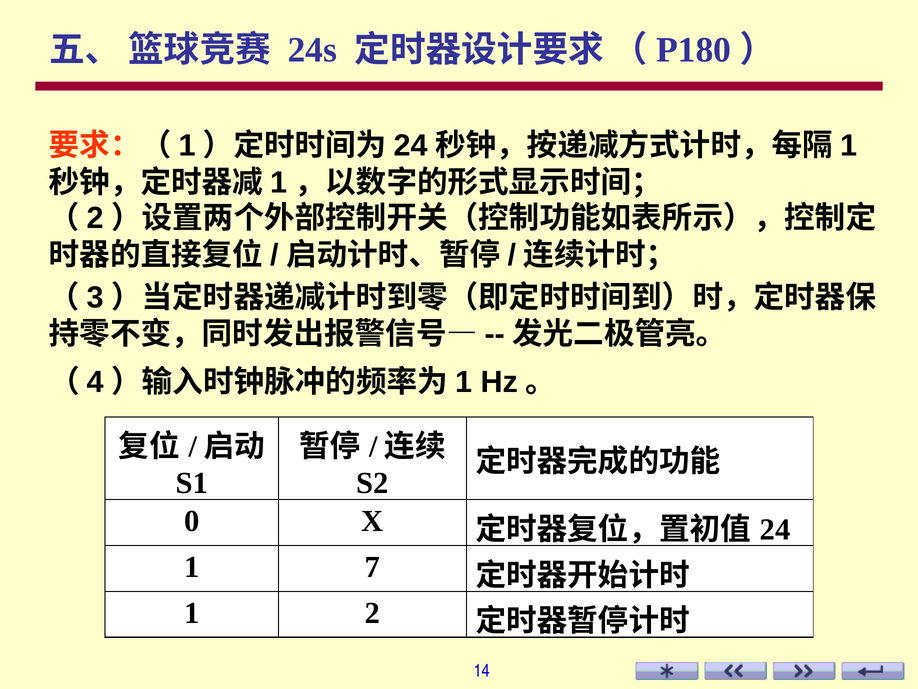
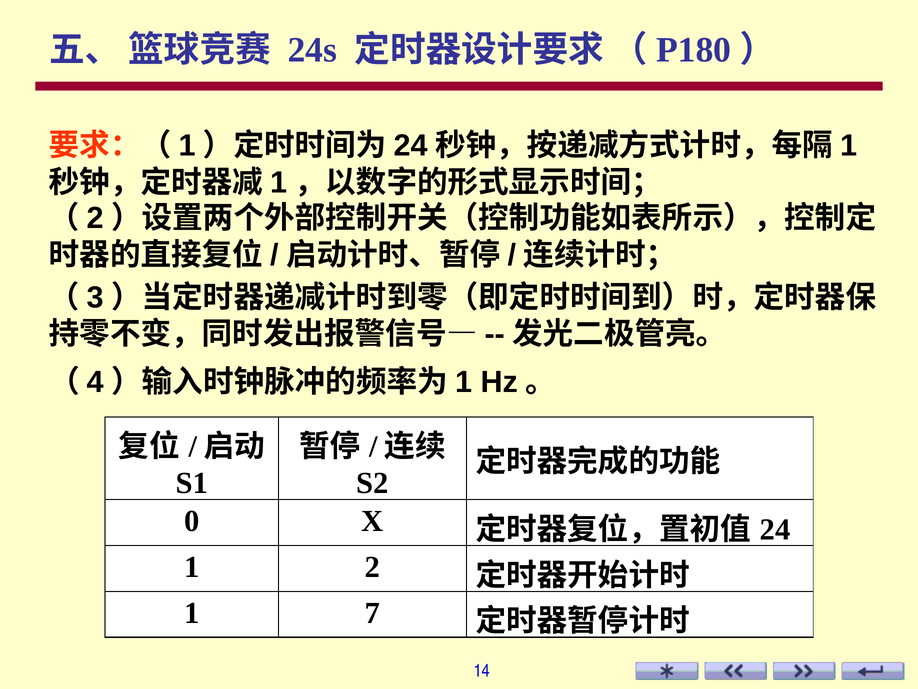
7: 7 -> 2
2: 2 -> 7
